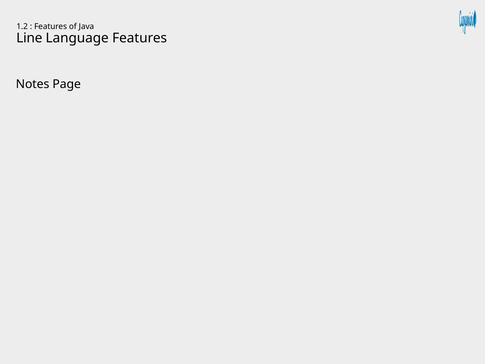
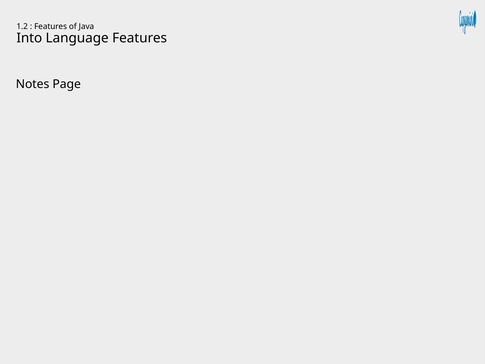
Line: Line -> Into
